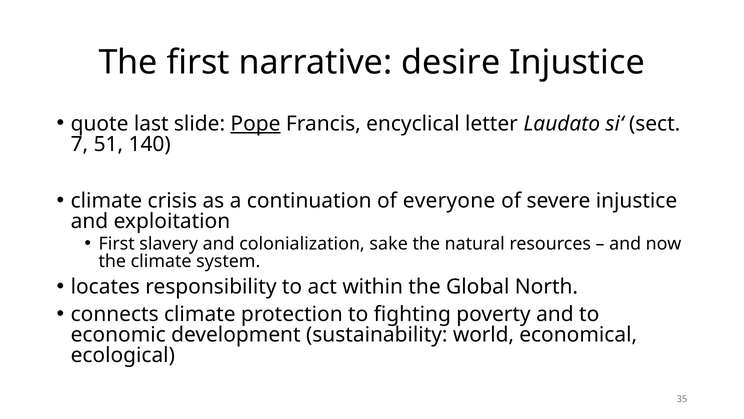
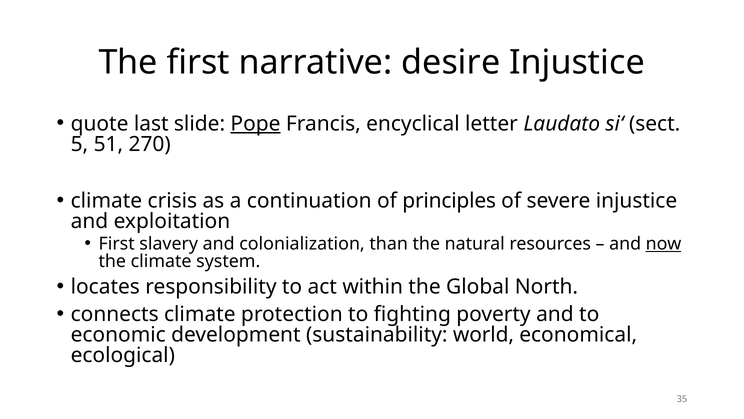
7: 7 -> 5
140: 140 -> 270
everyone: everyone -> principles
sake: sake -> than
now underline: none -> present
